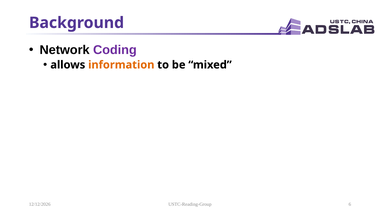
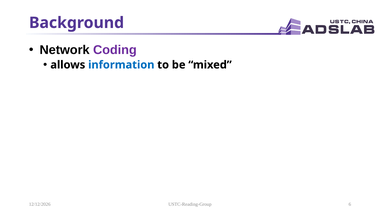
information colour: orange -> blue
